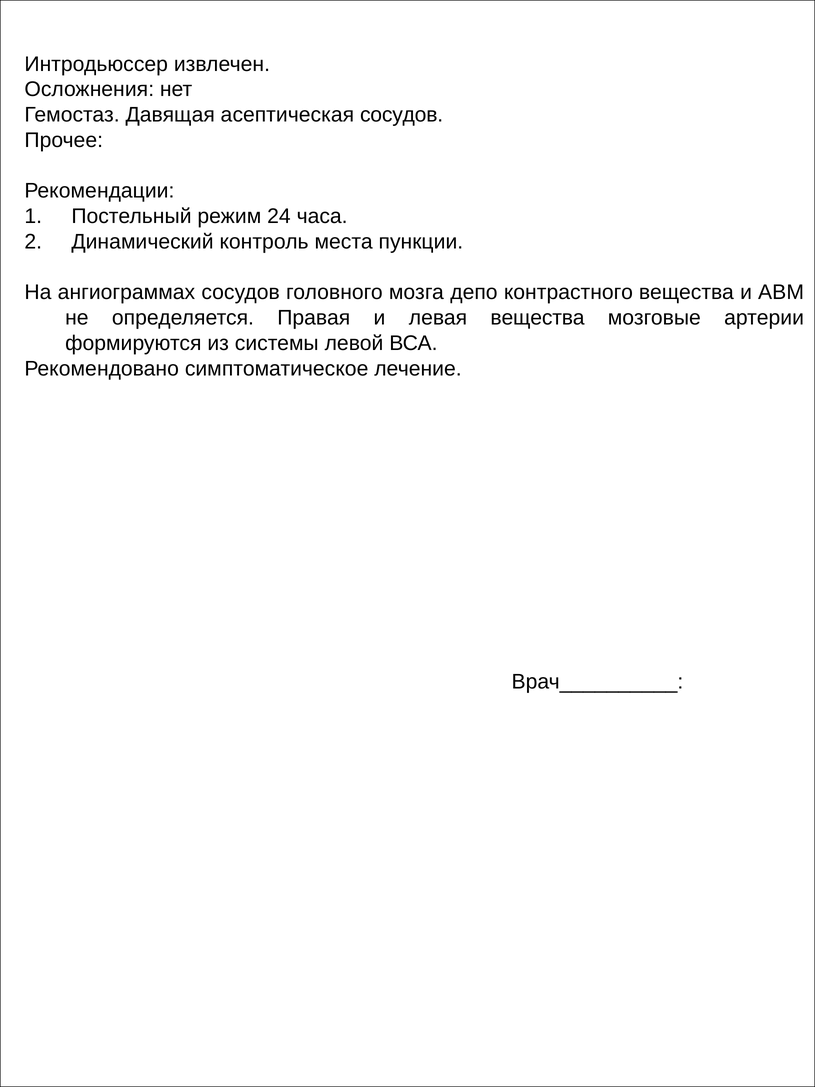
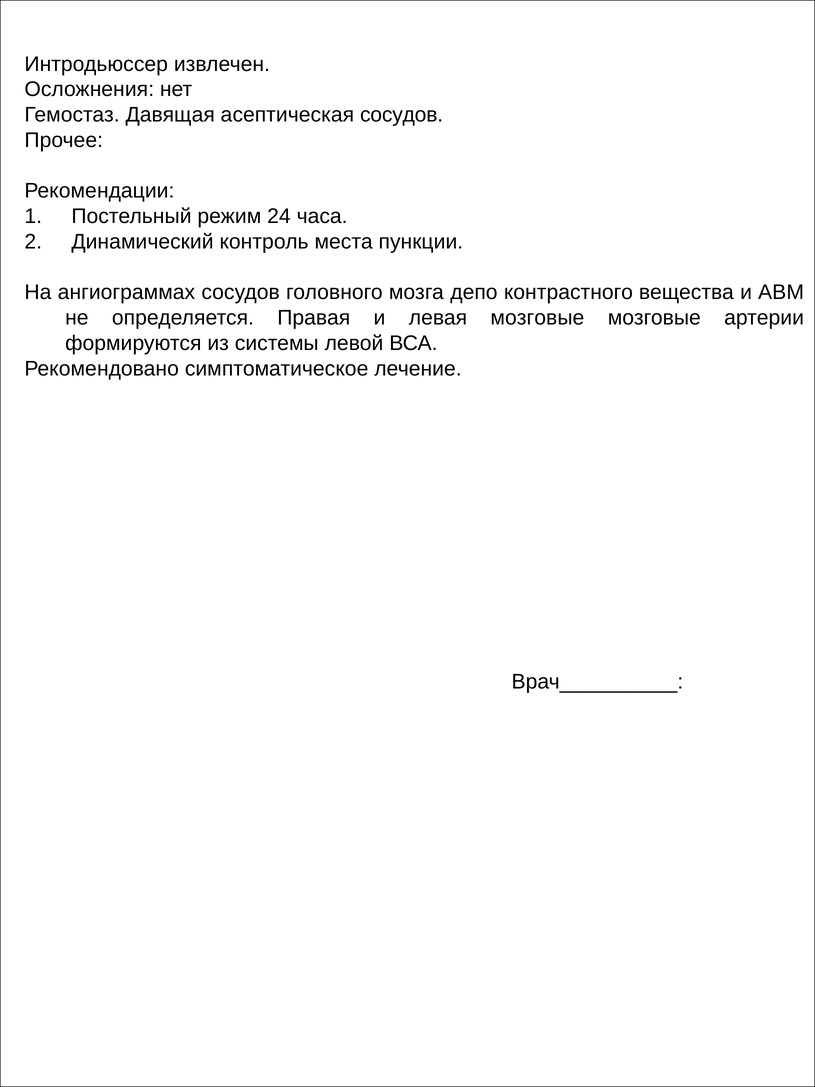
левая вещества: вещества -> мозговые
